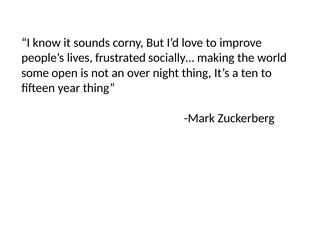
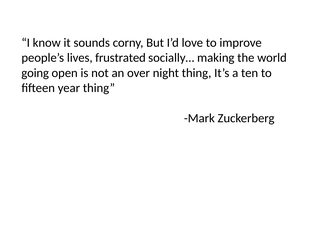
some: some -> going
